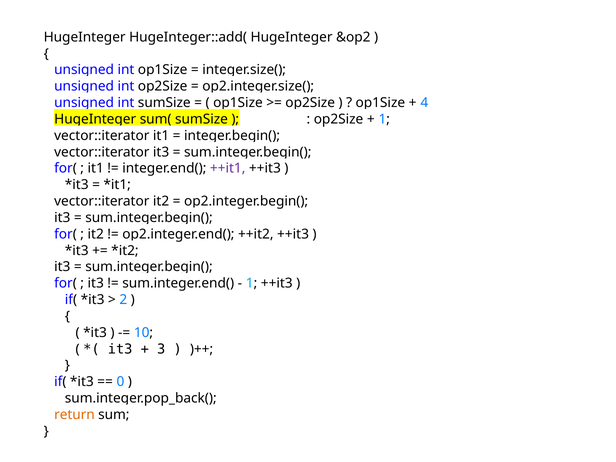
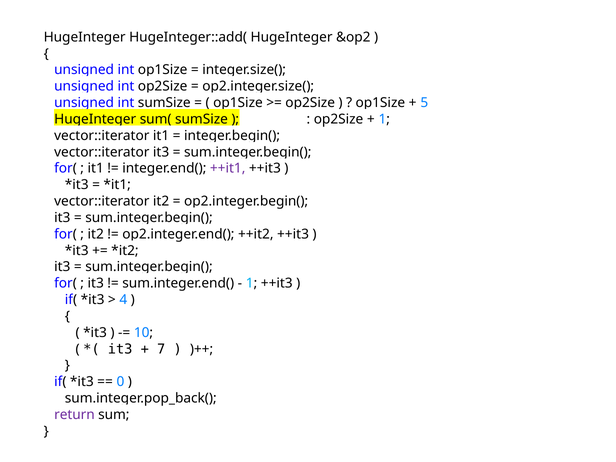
4: 4 -> 5
2: 2 -> 4
3: 3 -> 7
return colour: orange -> purple
